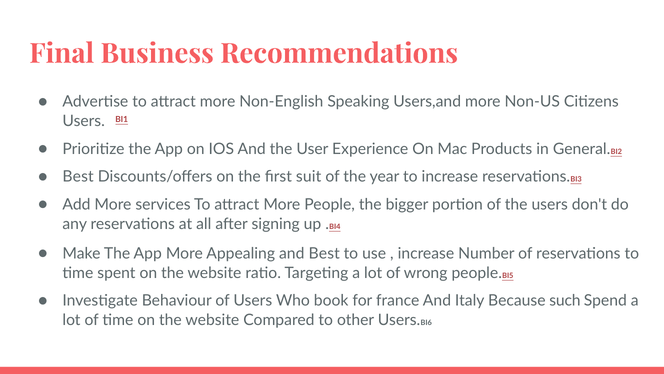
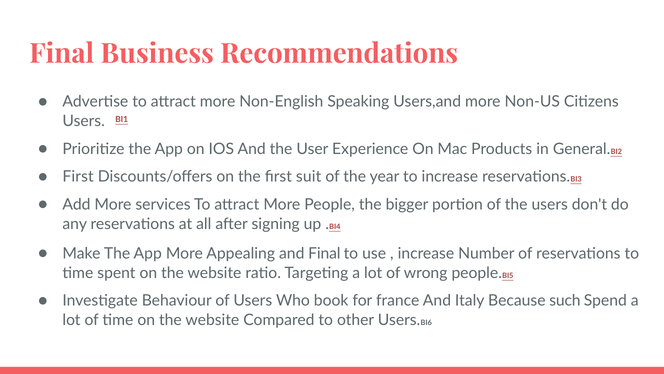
Best at (78, 176): Best -> First
and Best: Best -> Final
